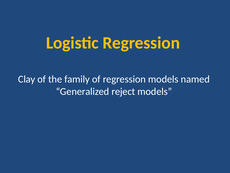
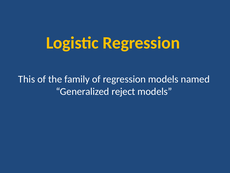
Clay: Clay -> This
